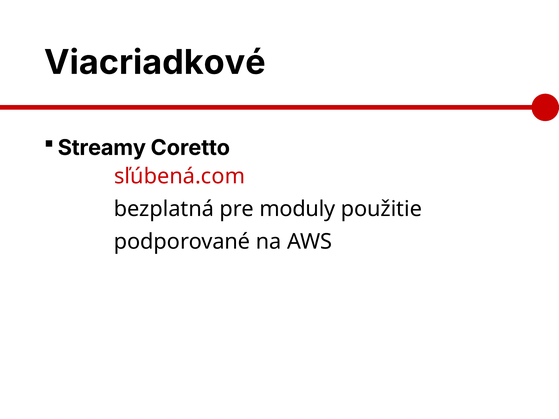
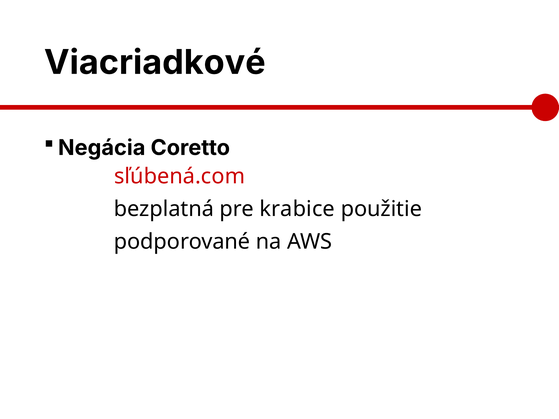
Streamy: Streamy -> Negácia
moduly: moduly -> krabice
